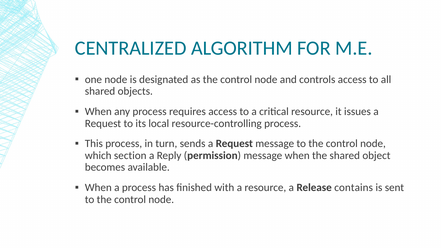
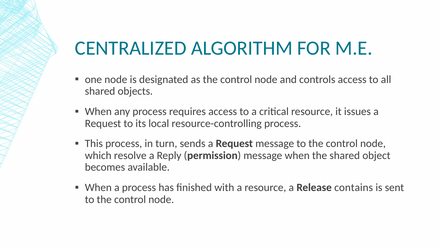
section: section -> resolve
